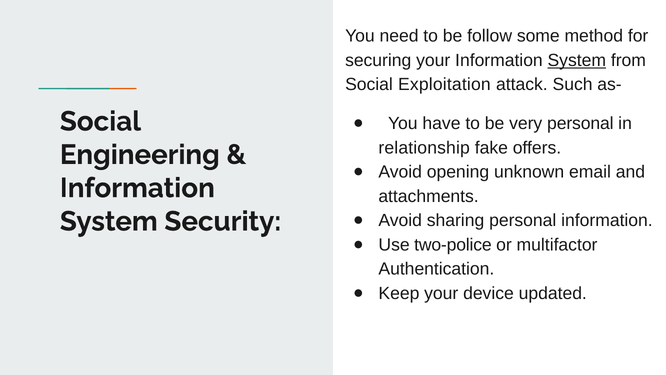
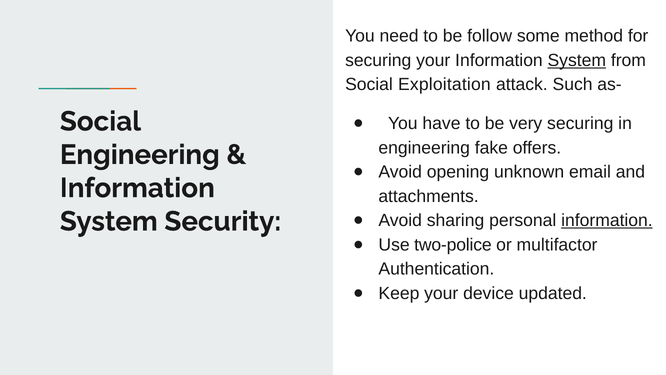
very personal: personal -> securing
relationship at (424, 148): relationship -> engineering
information at (607, 220) underline: none -> present
